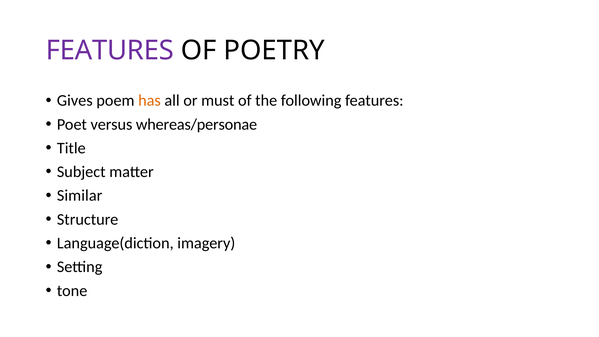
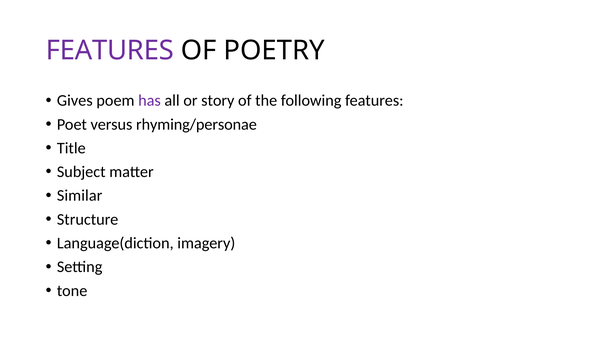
has colour: orange -> purple
must: must -> story
whereas/personae: whereas/personae -> rhyming/personae
